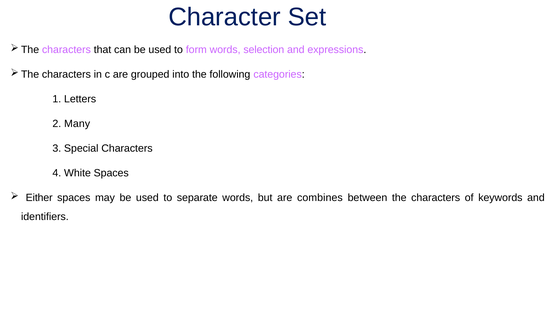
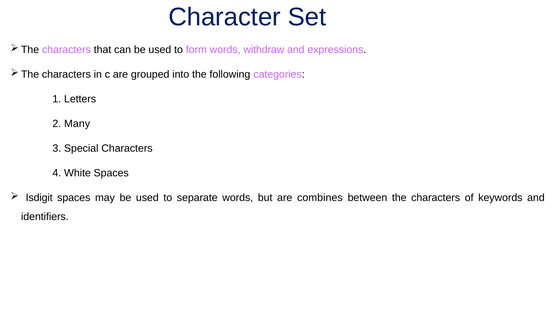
selection: selection -> withdraw
Either: Either -> Isdigit
